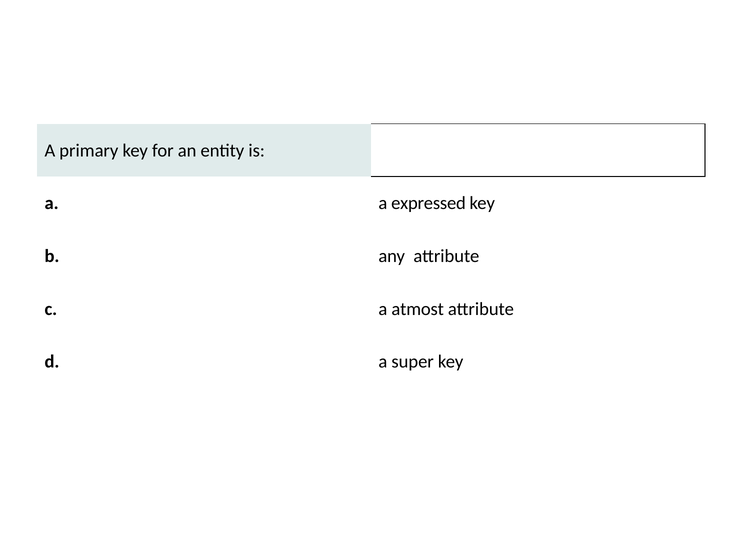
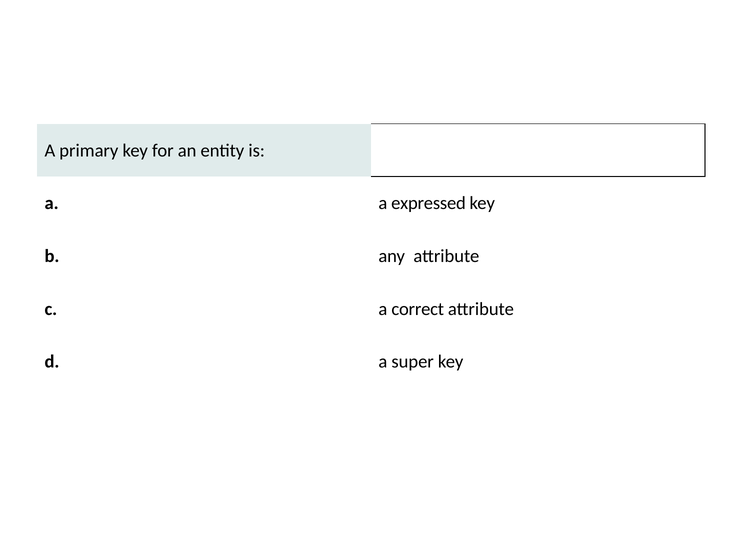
atmost: atmost -> correct
